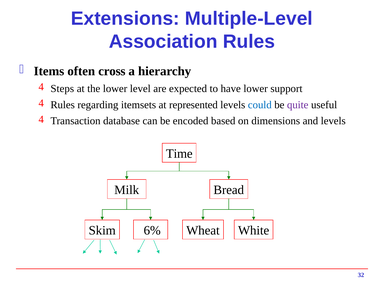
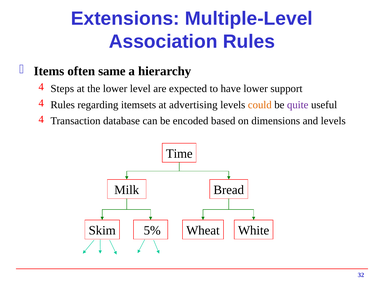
cross: cross -> same
represented: represented -> advertising
could colour: blue -> orange
6%: 6% -> 5%
